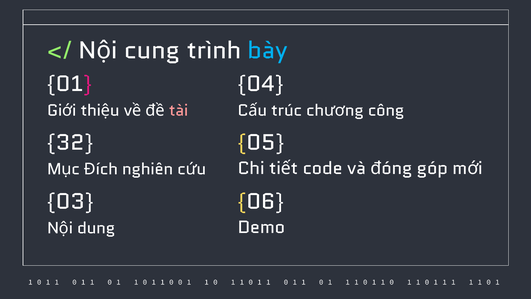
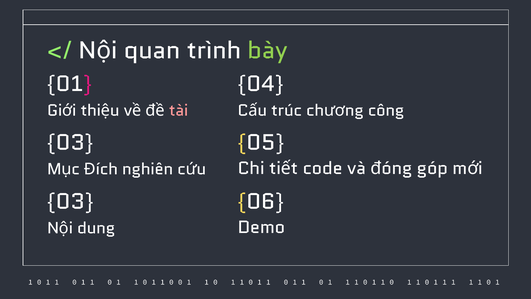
cung: cung -> quan
bày colour: light blue -> light green
32 at (70, 143): 32 -> 03
